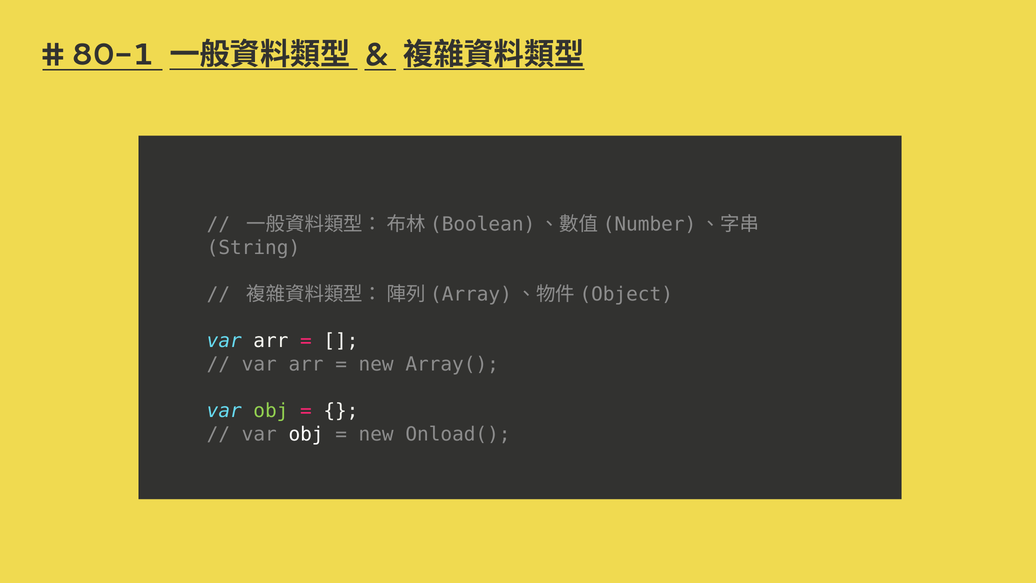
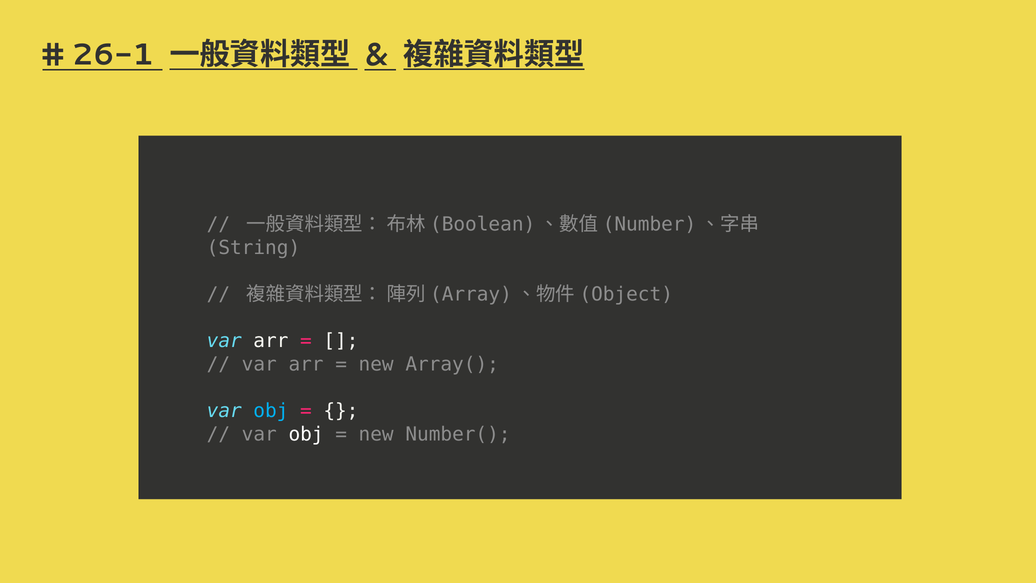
80-1: 80-1 -> 26-1
obj at (271, 411) colour: light green -> light blue
Onload(: Onload( -> Number(
